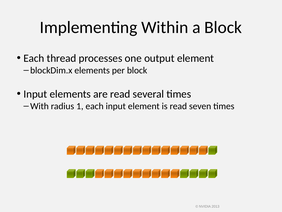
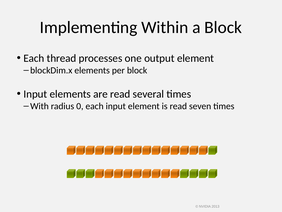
1: 1 -> 0
